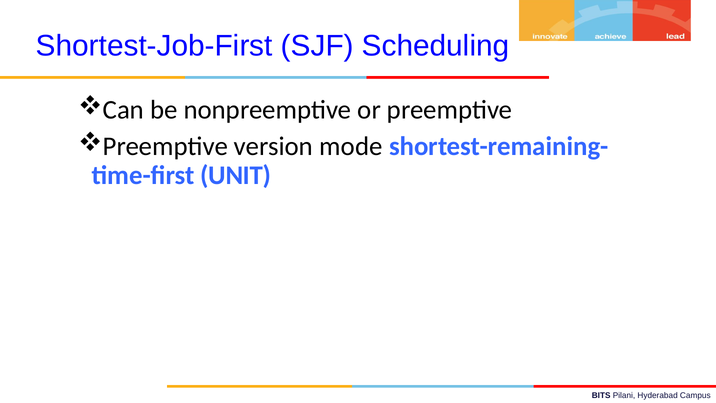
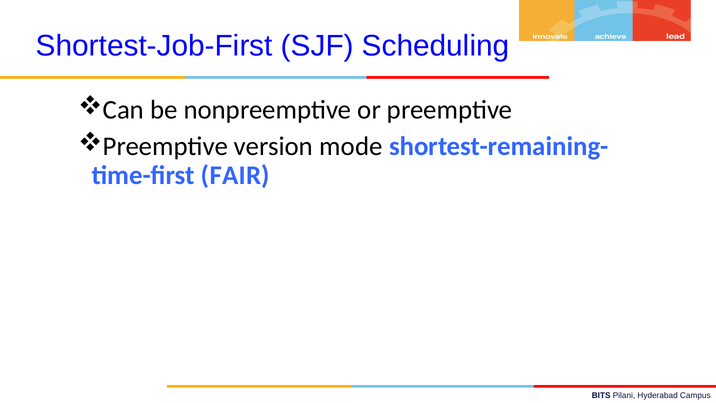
UNIT: UNIT -> FAIR
